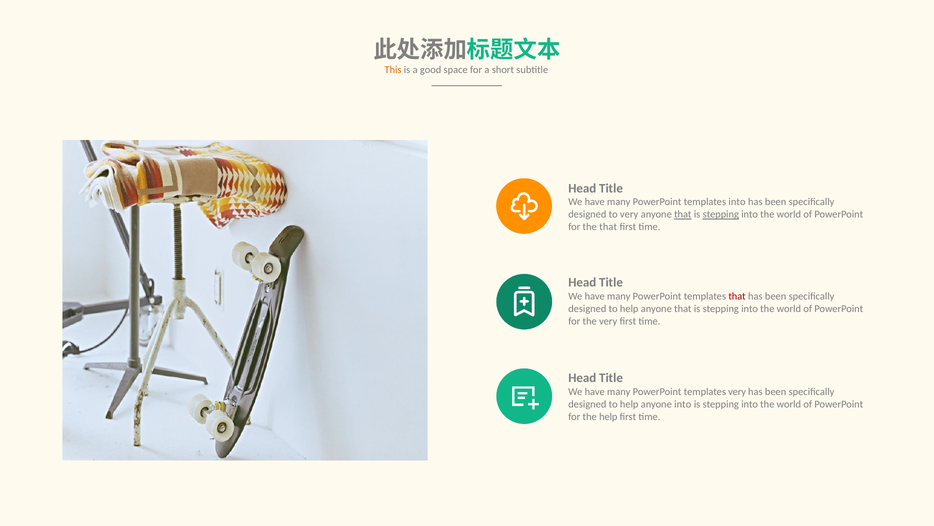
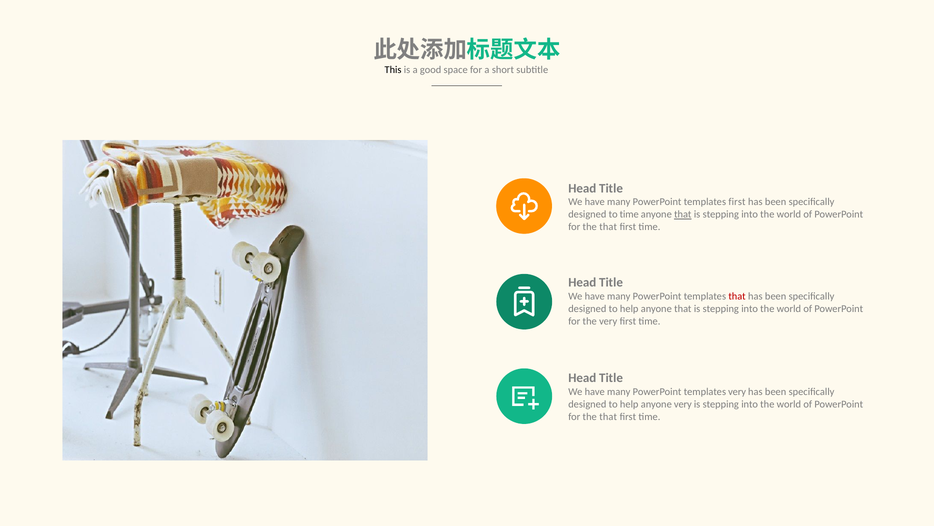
This colour: orange -> black
templates into: into -> first
to very: very -> time
stepping at (721, 214) underline: present -> none
anyone into: into -> very
help at (608, 416): help -> that
